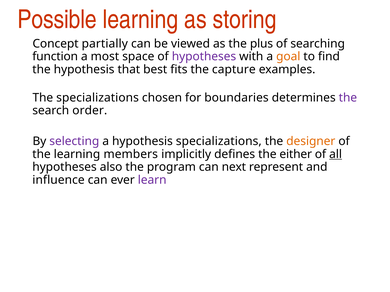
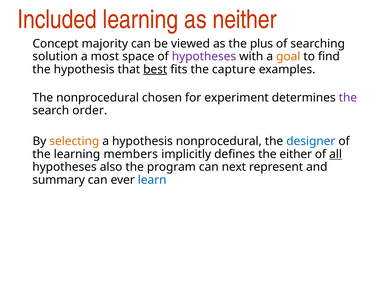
Possible: Possible -> Included
storing: storing -> neither
partially: partially -> majority
function: function -> solution
best underline: none -> present
specializations at (98, 98): specializations -> nonprocedural
boundaries: boundaries -> experiment
selecting colour: purple -> orange
hypothesis specializations: specializations -> nonprocedural
designer colour: orange -> blue
influence: influence -> summary
learn colour: purple -> blue
